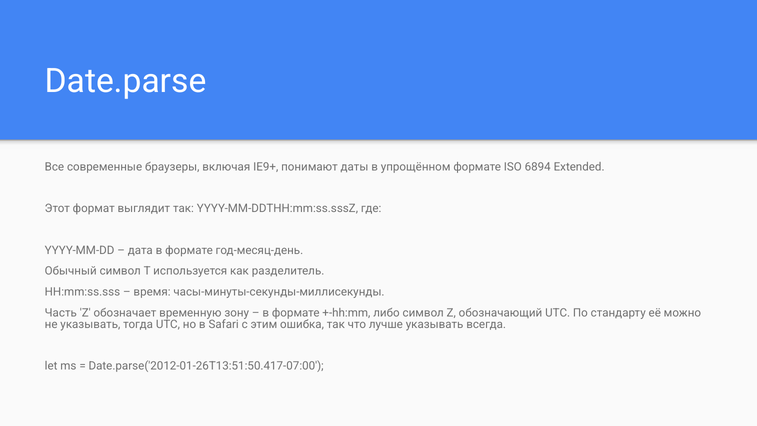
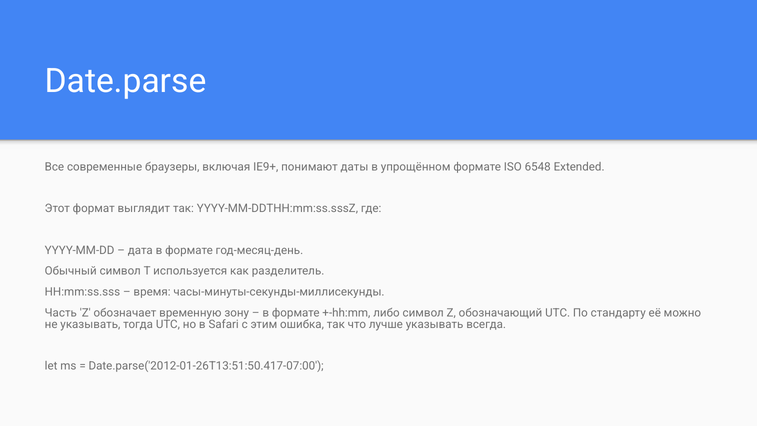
6894: 6894 -> 6548
